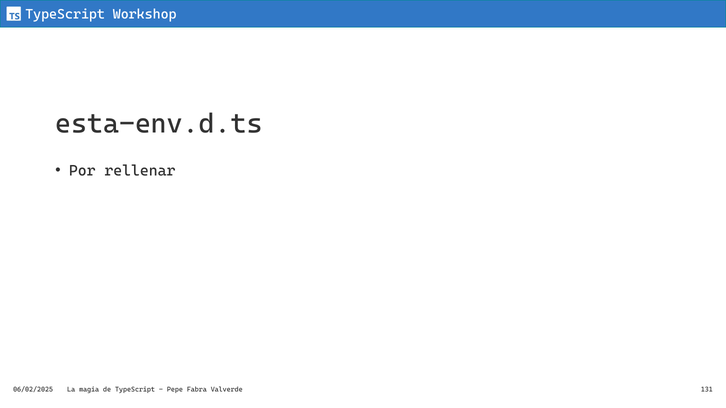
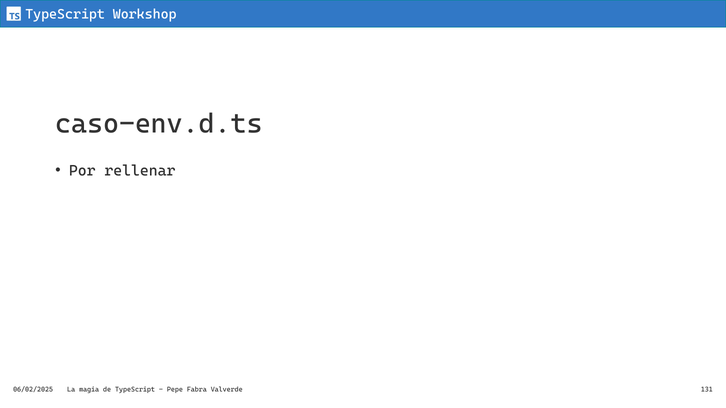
esta-env.d.ts: esta-env.d.ts -> caso-env.d.ts
